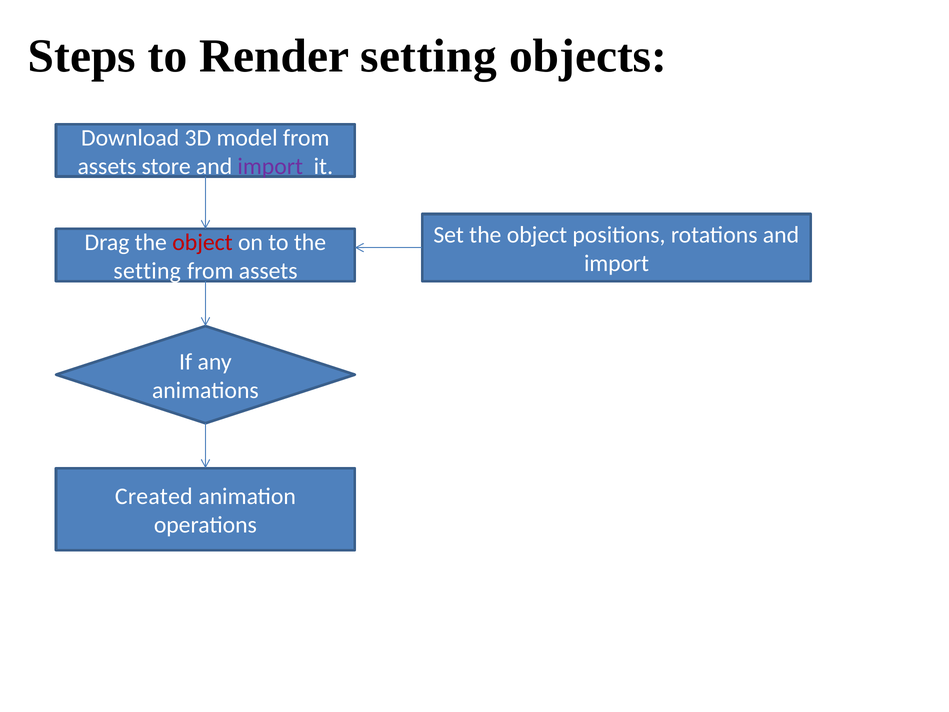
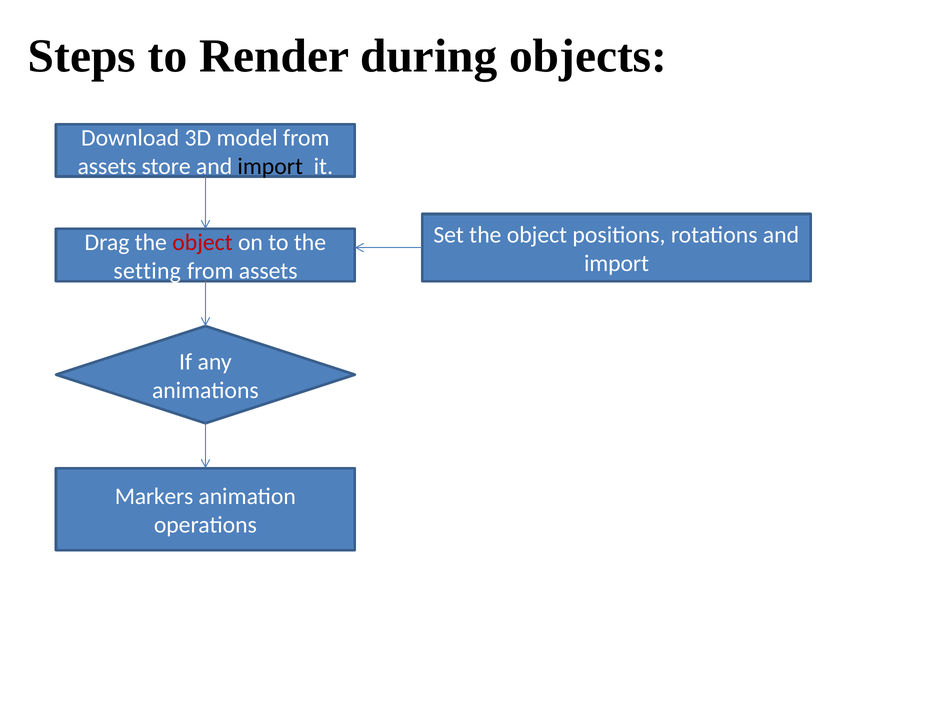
Render setting: setting -> during
import at (270, 166) colour: purple -> black
Created: Created -> Markers
